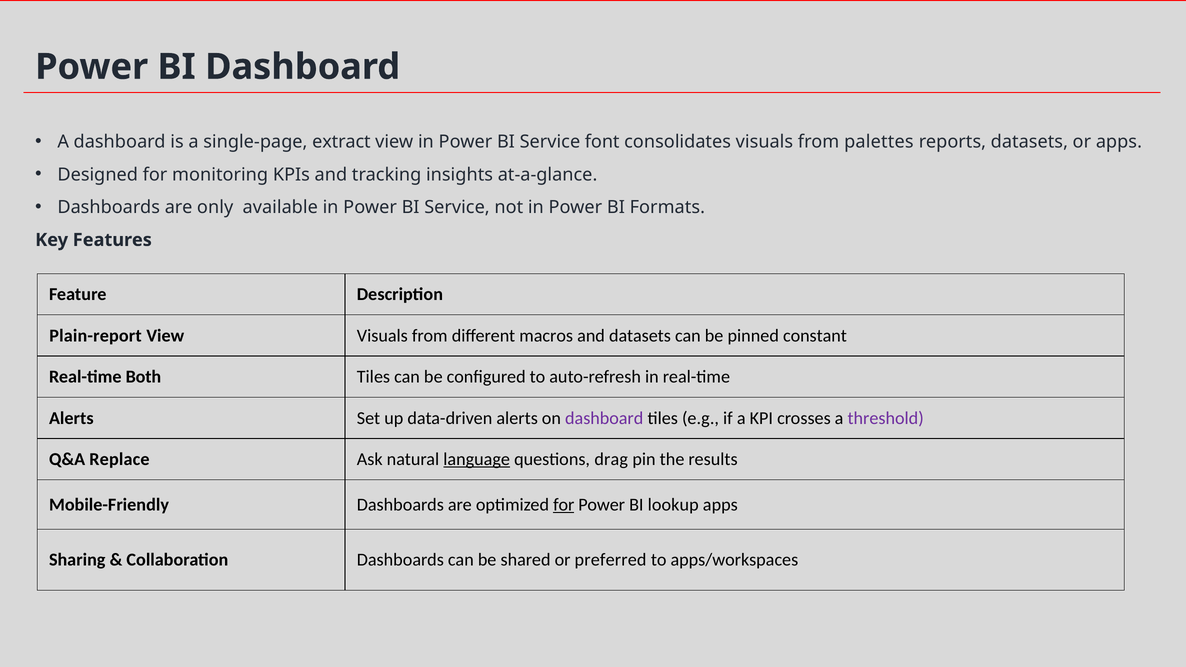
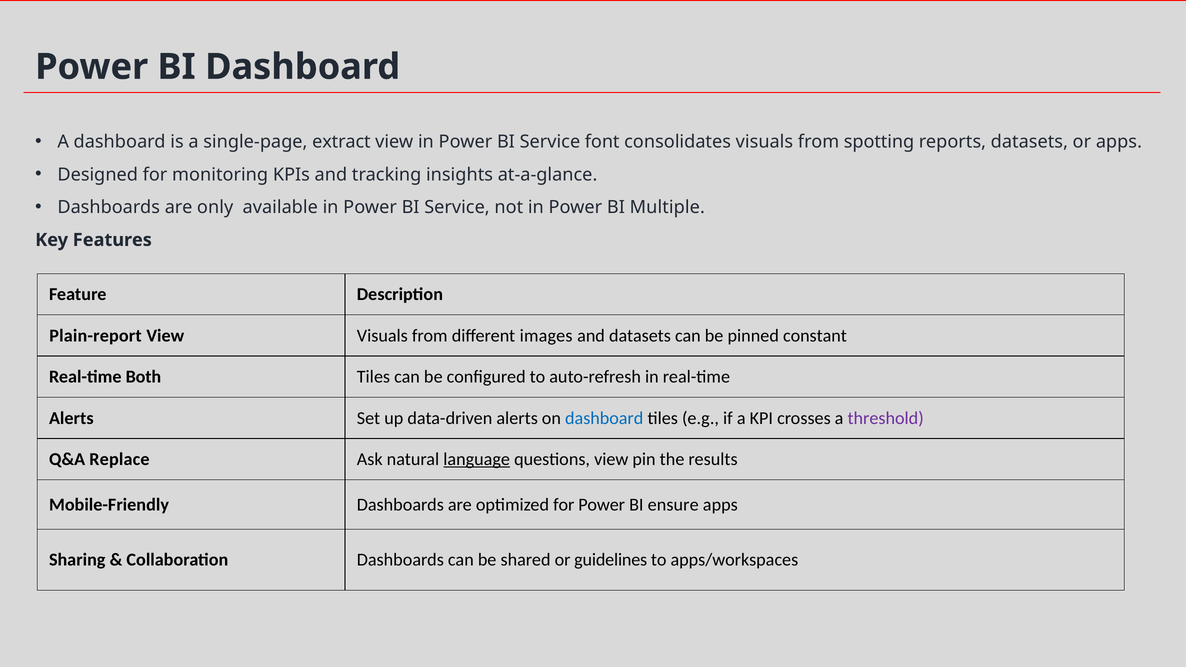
palettes: palettes -> spotting
Formats: Formats -> Multiple
macros: macros -> images
dashboard at (604, 418) colour: purple -> blue
questions drag: drag -> view
for at (564, 505) underline: present -> none
lookup: lookup -> ensure
preferred: preferred -> guidelines
